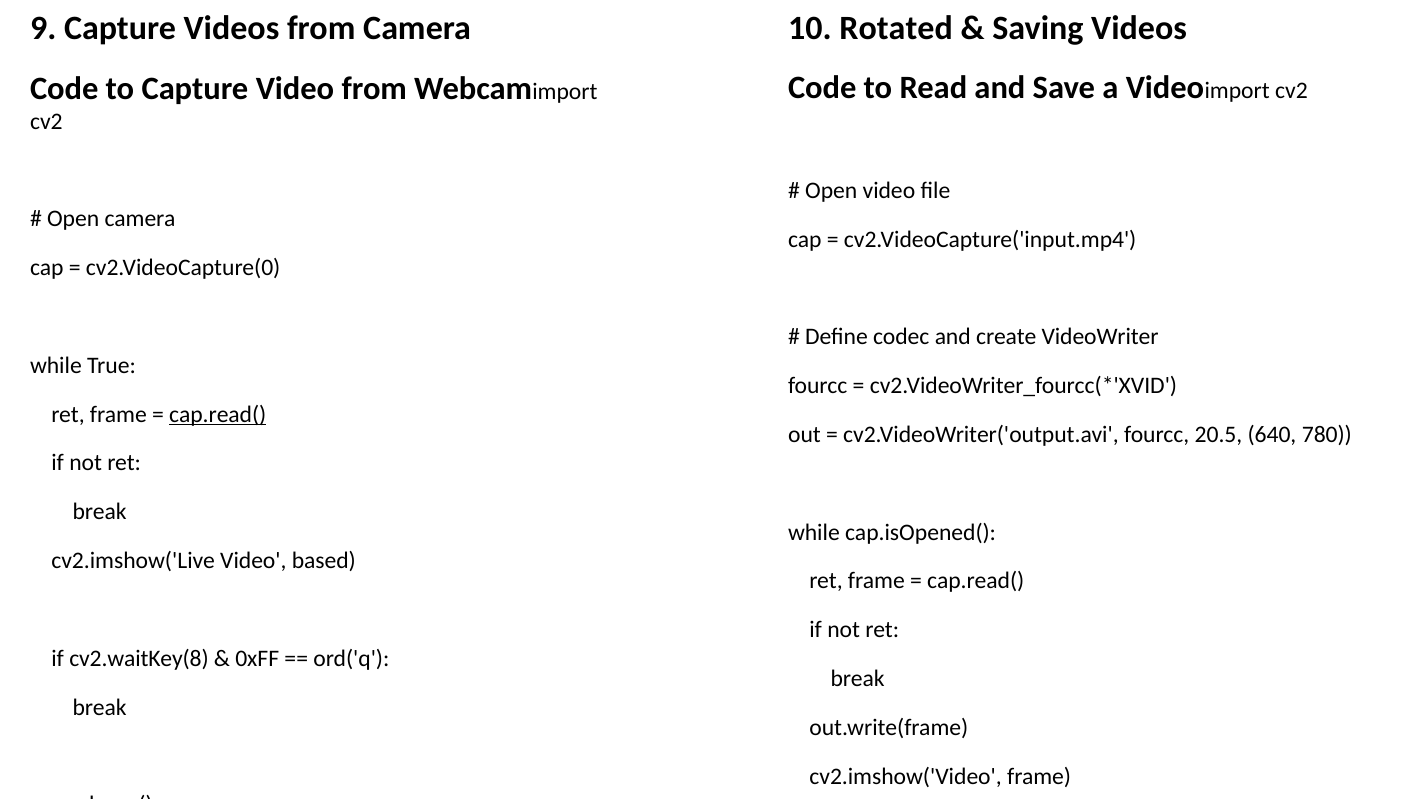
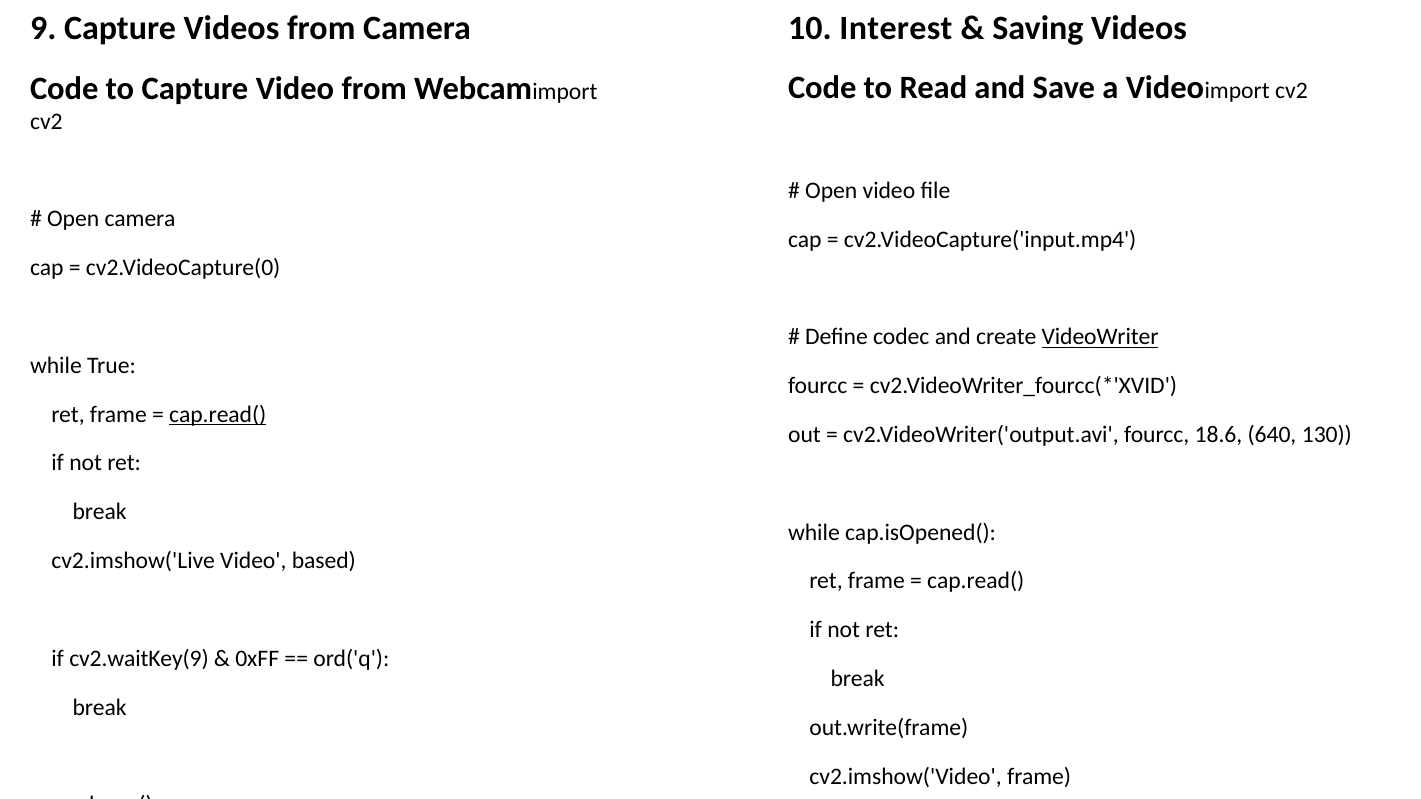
Rotated: Rotated -> Interest
VideoWriter underline: none -> present
20.5: 20.5 -> 18.6
780: 780 -> 130
cv2.waitKey(8: cv2.waitKey(8 -> cv2.waitKey(9
